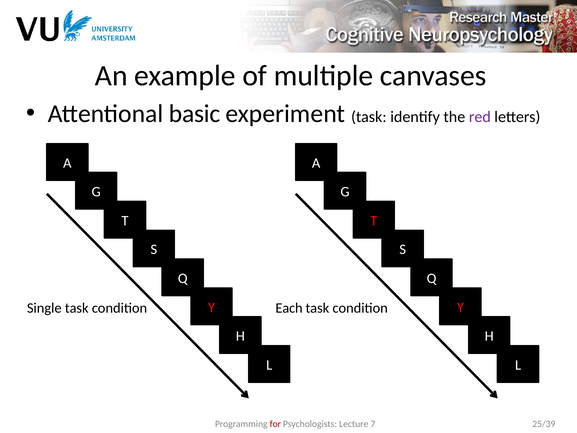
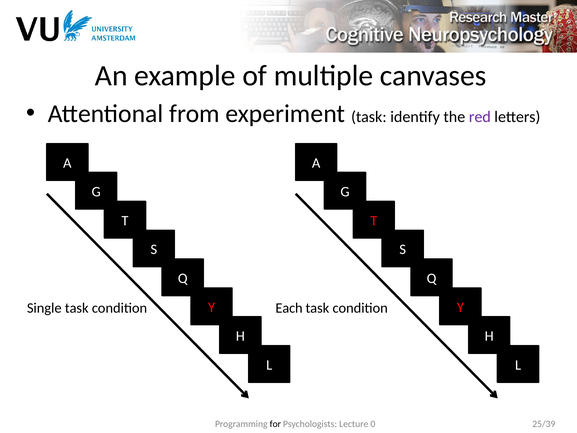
basic: basic -> from
for colour: red -> black
7: 7 -> 0
